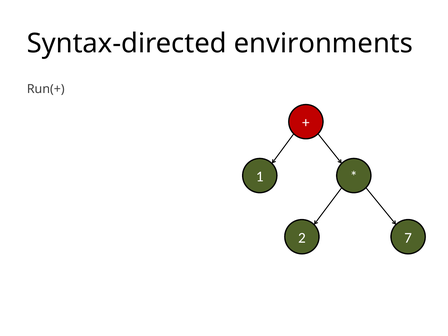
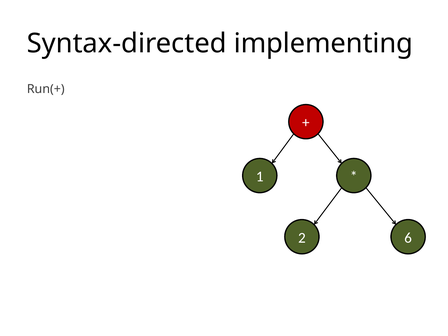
environments: environments -> implementing
7: 7 -> 6
